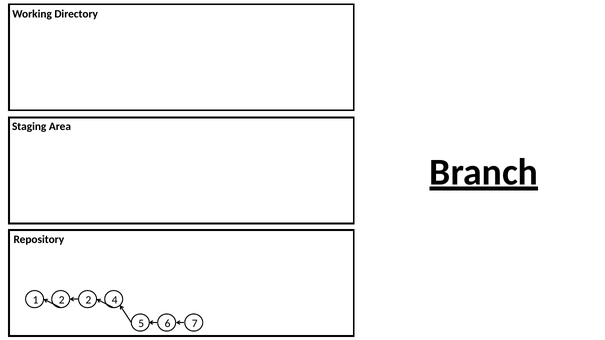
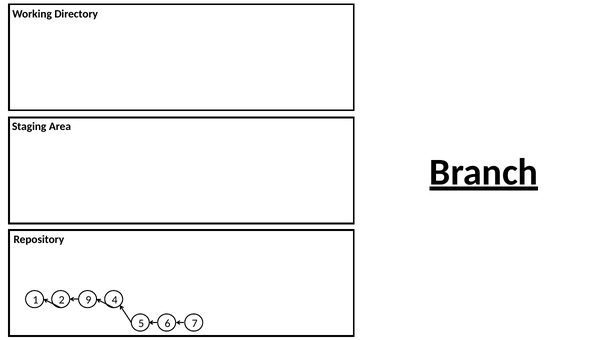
2 2: 2 -> 9
